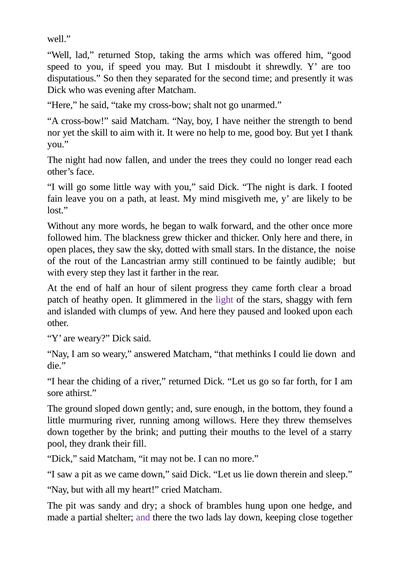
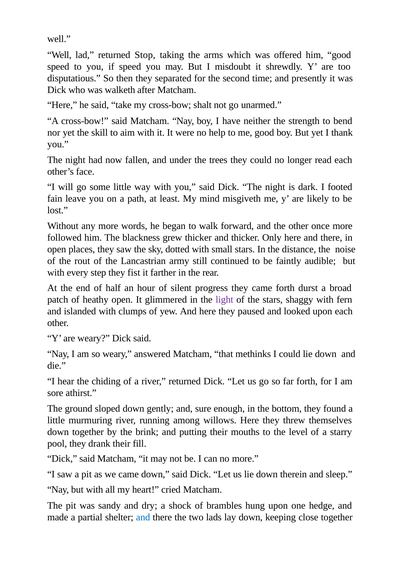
evening: evening -> walketh
last: last -> fist
clear: clear -> durst
and at (143, 518) colour: purple -> blue
